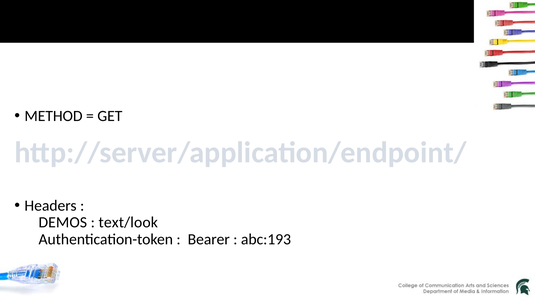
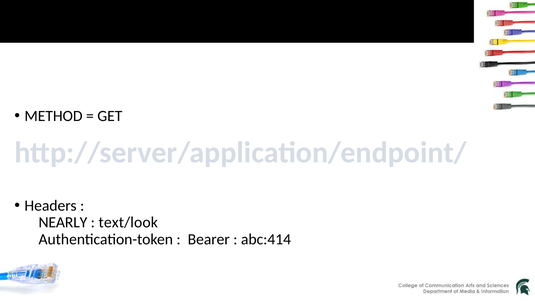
DEMOS: DEMOS -> NEARLY
abc:193: abc:193 -> abc:414
